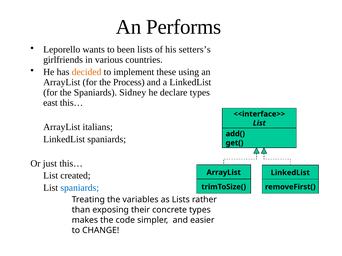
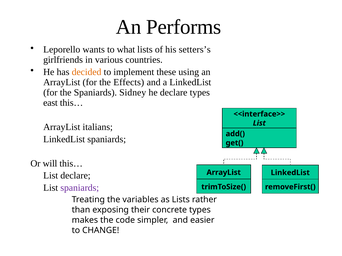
been: been -> what
Process: Process -> Effects
just: just -> will
List created: created -> declare
spaniards at (80, 188) colour: blue -> purple
